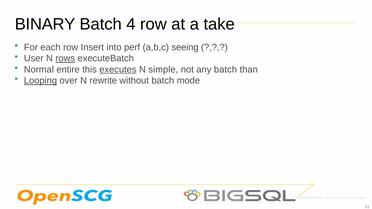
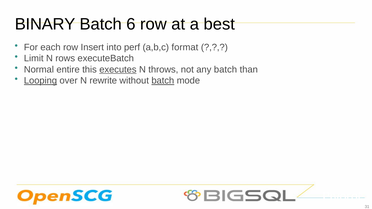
4: 4 -> 6
take: take -> best
seeing: seeing -> format
User: User -> Limit
rows underline: present -> none
simple: simple -> throws
batch at (163, 81) underline: none -> present
